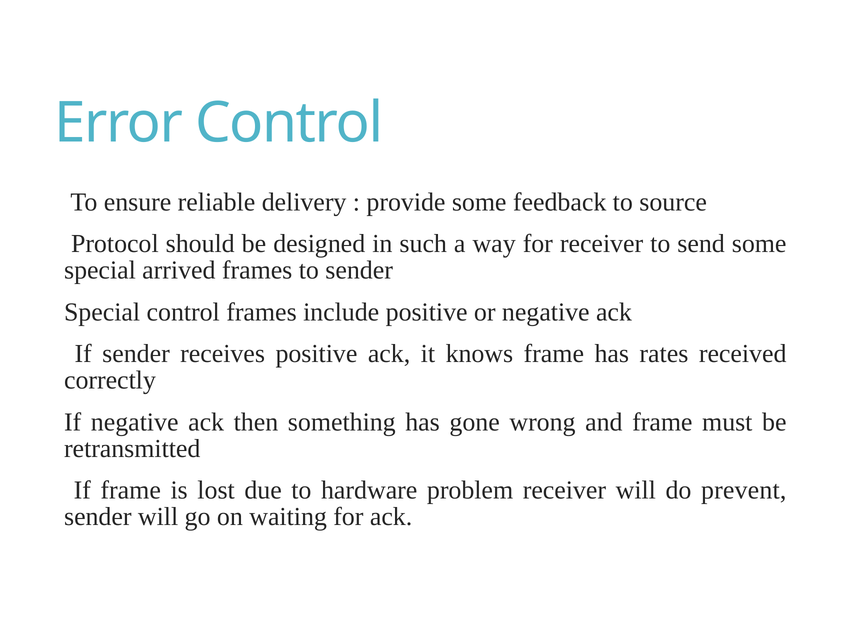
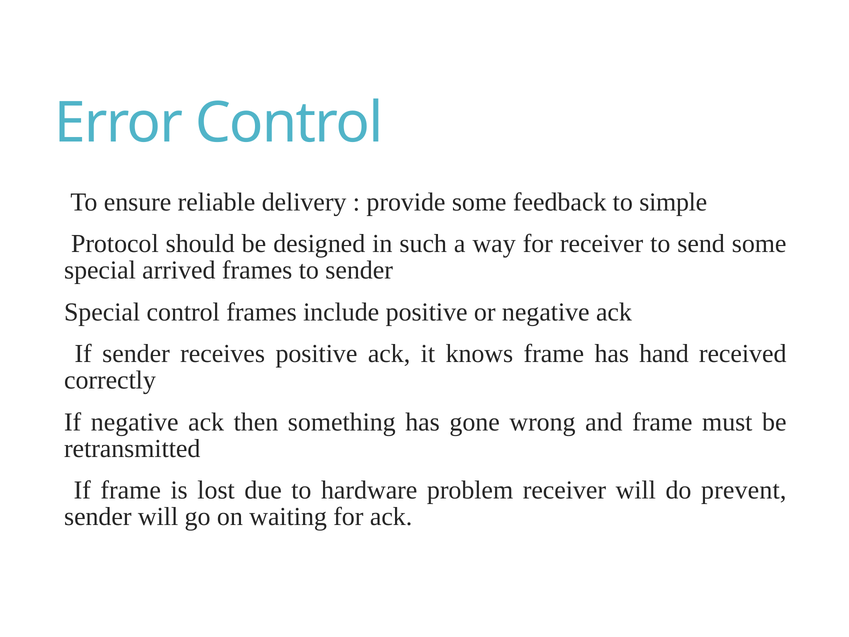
source: source -> simple
rates: rates -> hand
